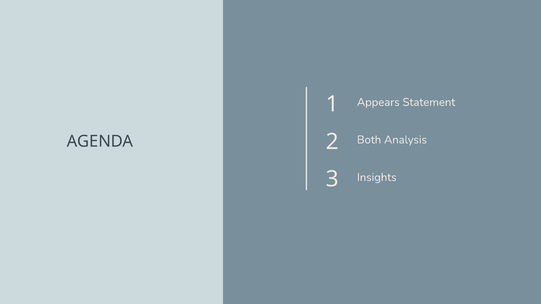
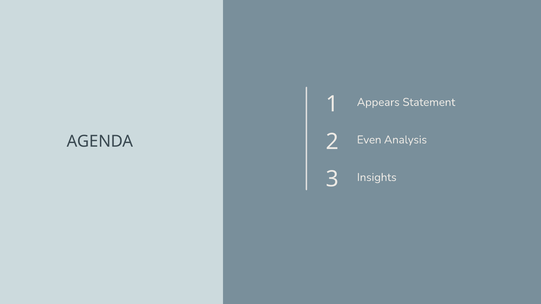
Both: Both -> Even
